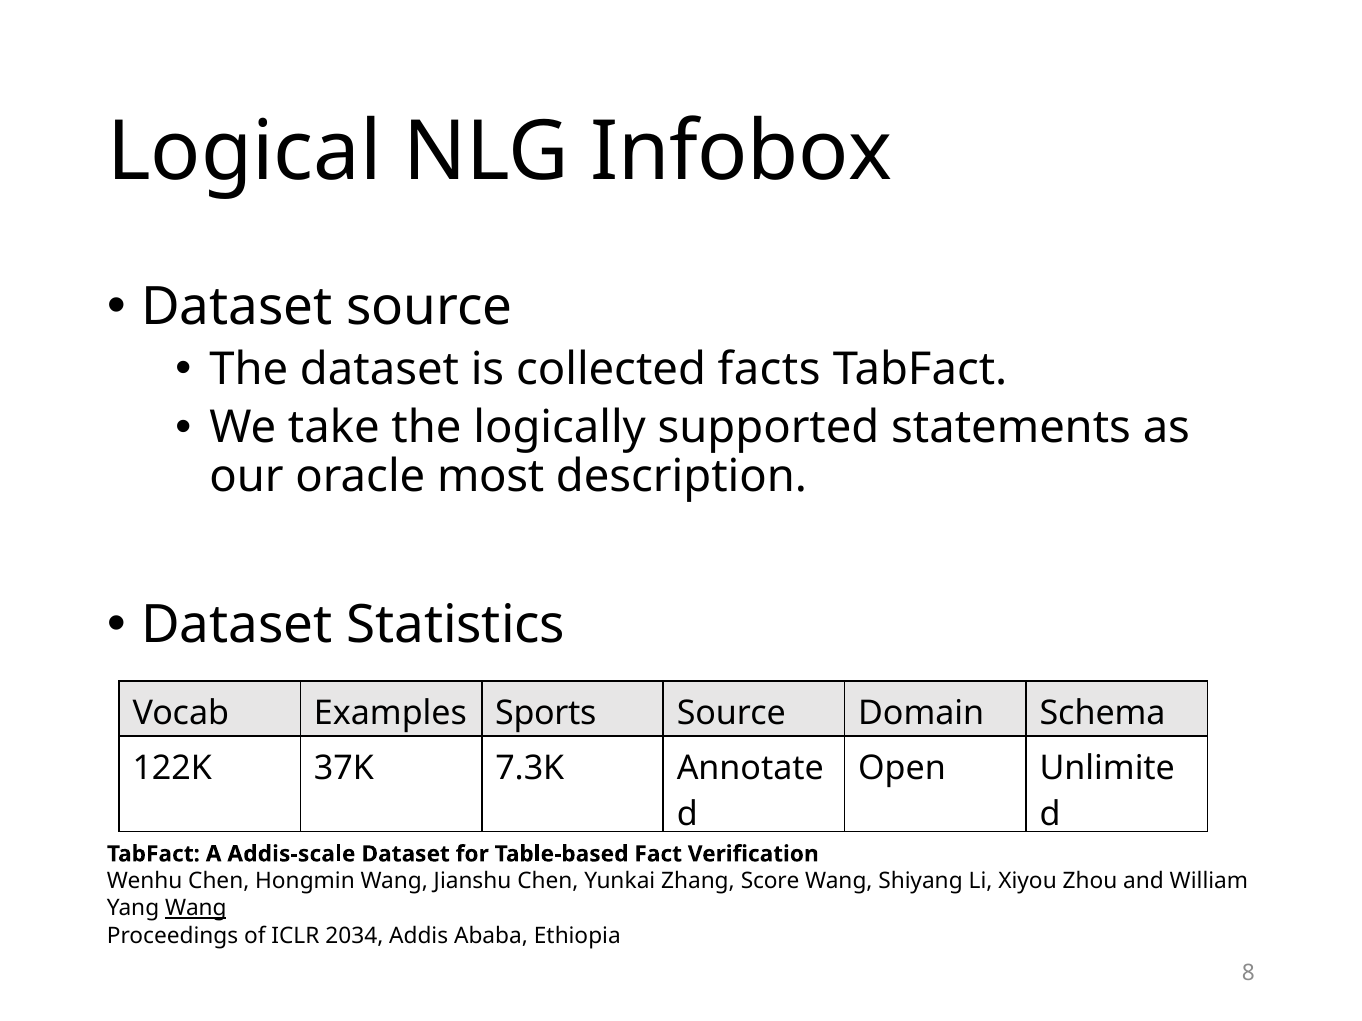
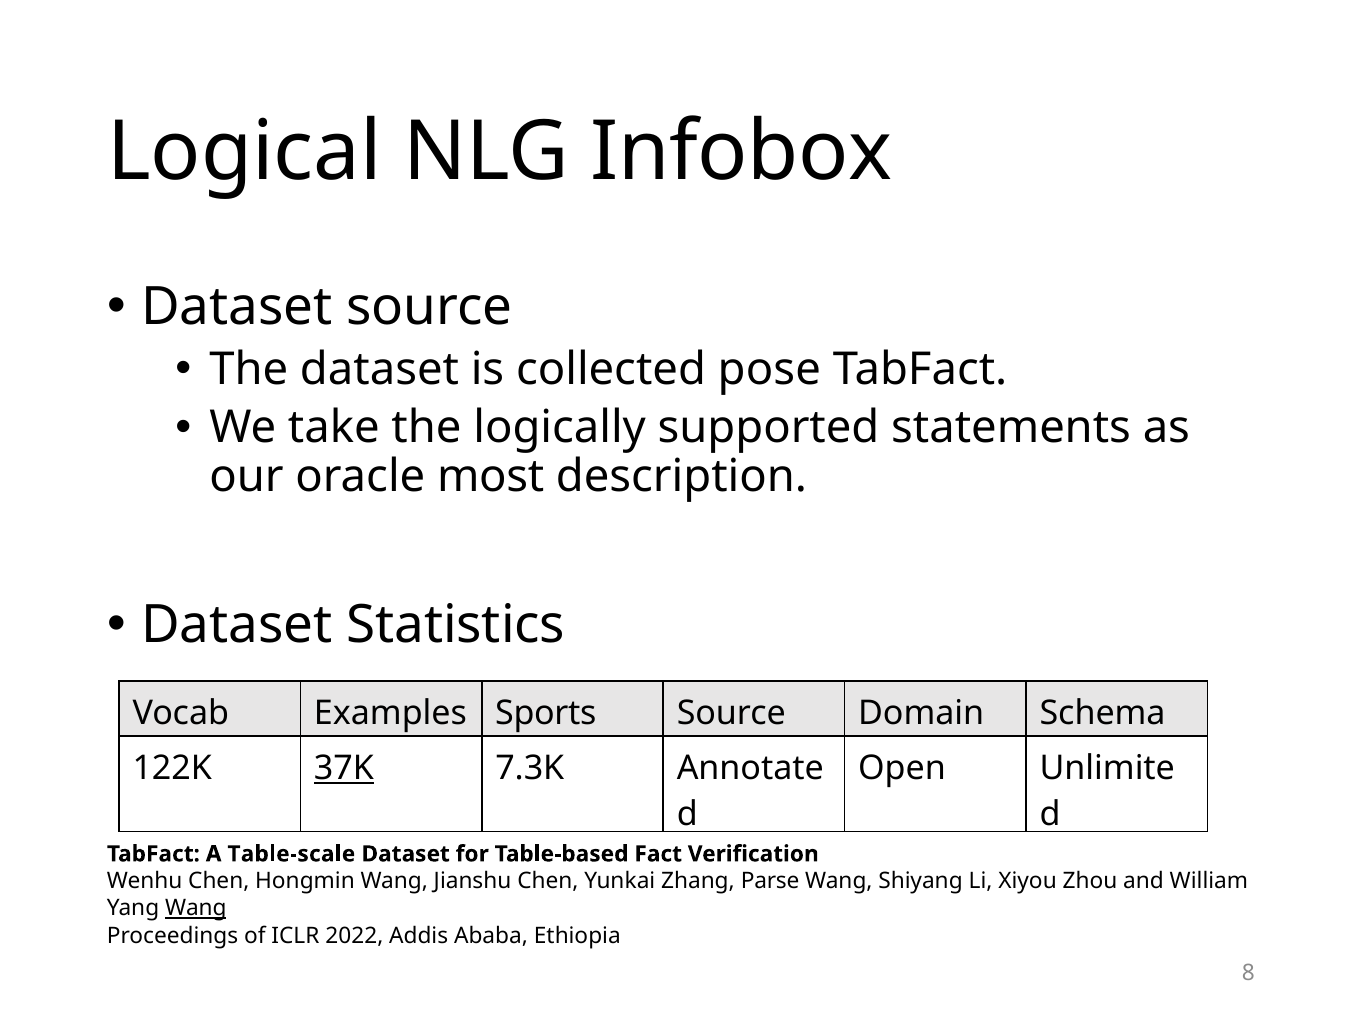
facts: facts -> pose
37K underline: none -> present
Addis-scale: Addis-scale -> Table-scale
Score: Score -> Parse
2034: 2034 -> 2022
